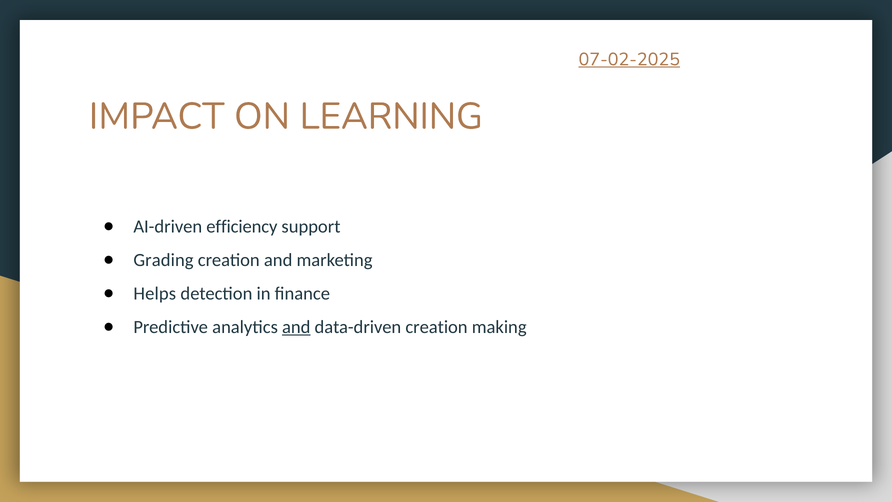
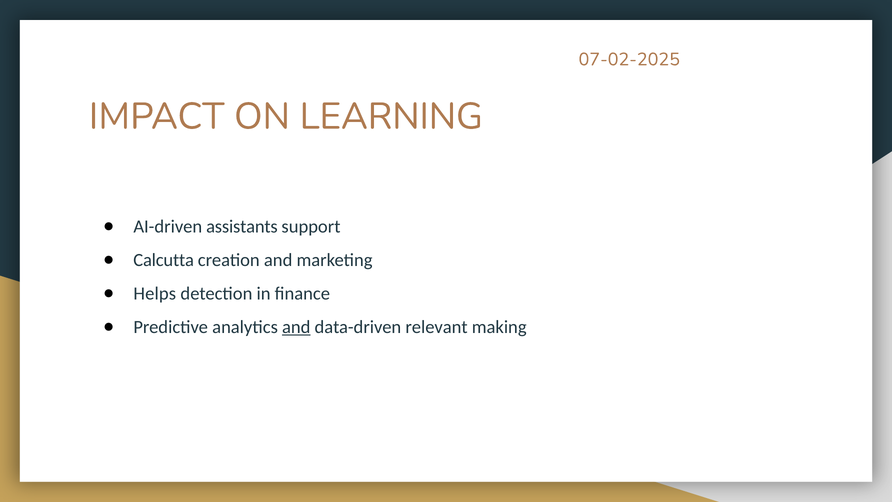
07-02-2025 underline: present -> none
efficiency: efficiency -> assistants
Grading: Grading -> Calcutta
data-driven creation: creation -> relevant
